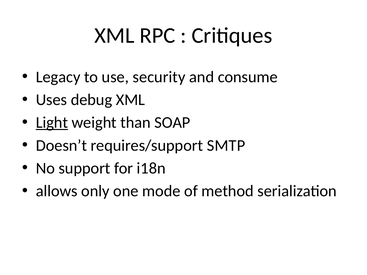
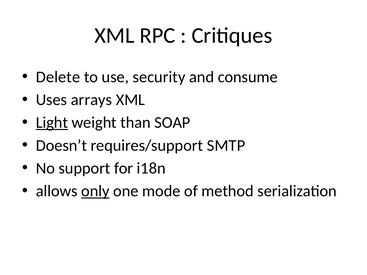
Legacy: Legacy -> Delete
debug: debug -> arrays
only underline: none -> present
